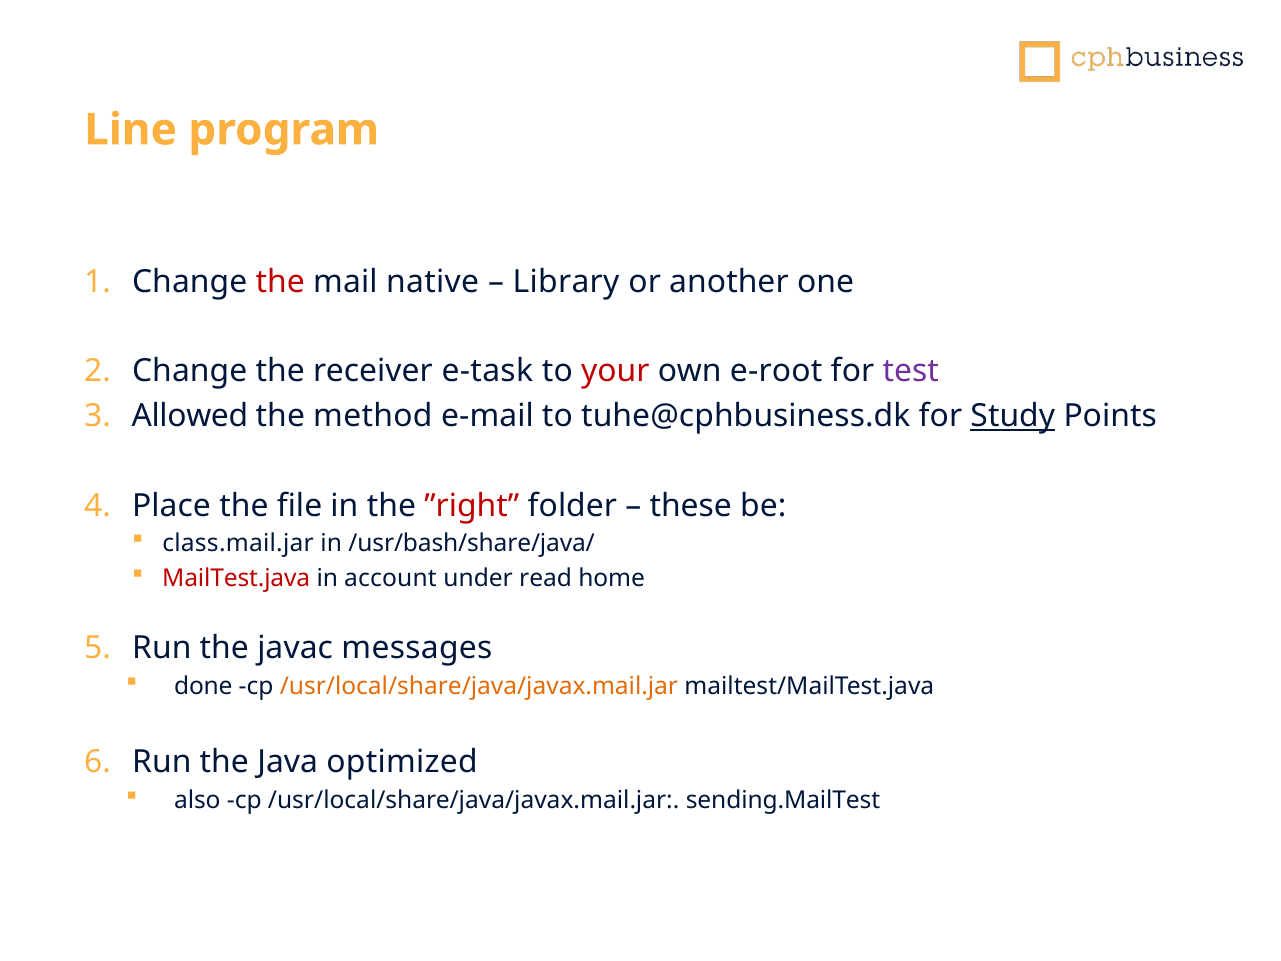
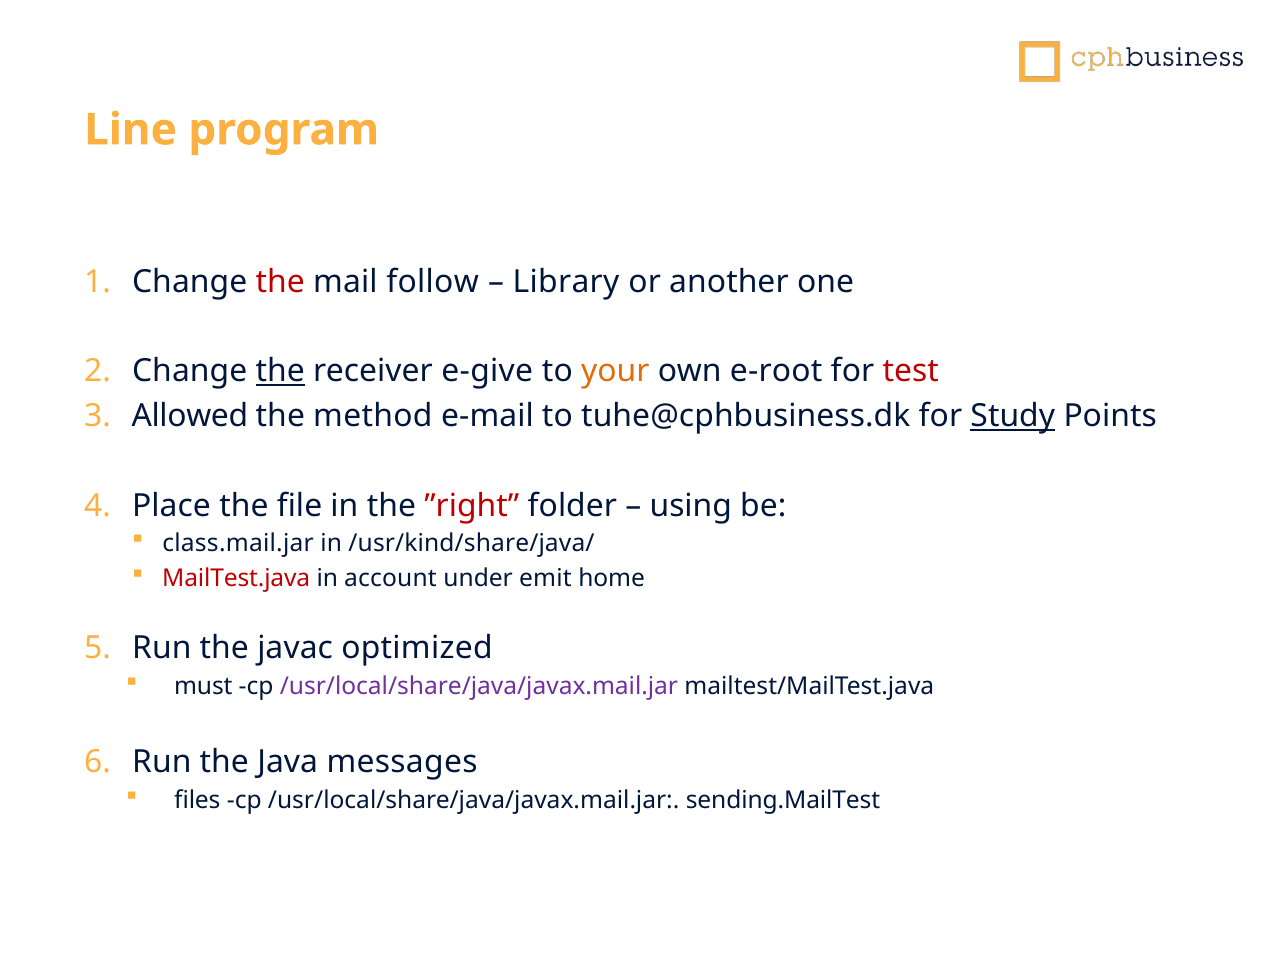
native: native -> follow
the at (280, 371) underline: none -> present
e-task: e-task -> e-give
your colour: red -> orange
test colour: purple -> red
these: these -> using
/usr/bash/share/java/: /usr/bash/share/java/ -> /usr/kind/share/java/
read: read -> emit
messages: messages -> optimized
done: done -> must
/usr/local/share/java/javax.mail.jar at (479, 687) colour: orange -> purple
optimized: optimized -> messages
also: also -> files
